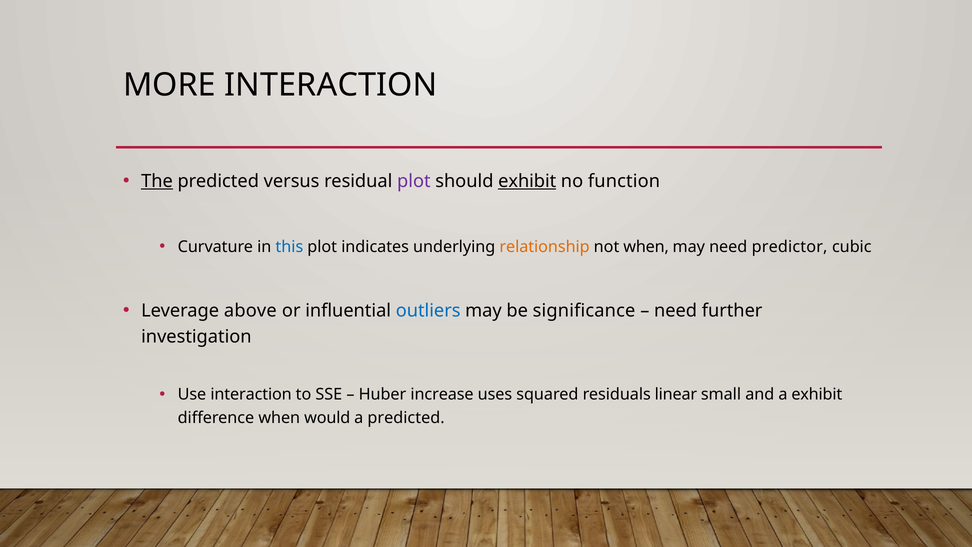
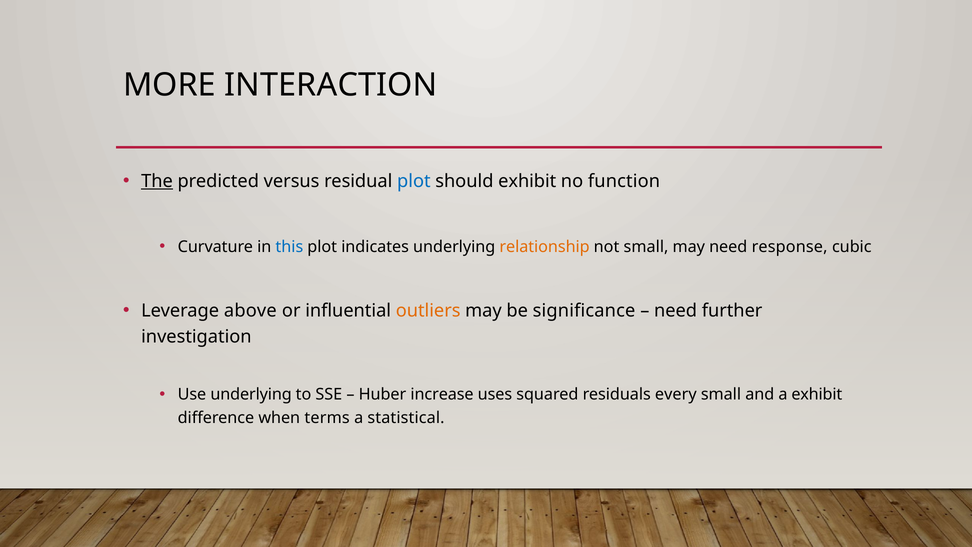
plot at (414, 181) colour: purple -> blue
exhibit at (527, 181) underline: present -> none
not when: when -> small
predictor: predictor -> response
outliers colour: blue -> orange
Use interaction: interaction -> underlying
linear: linear -> every
would: would -> terms
a predicted: predicted -> statistical
